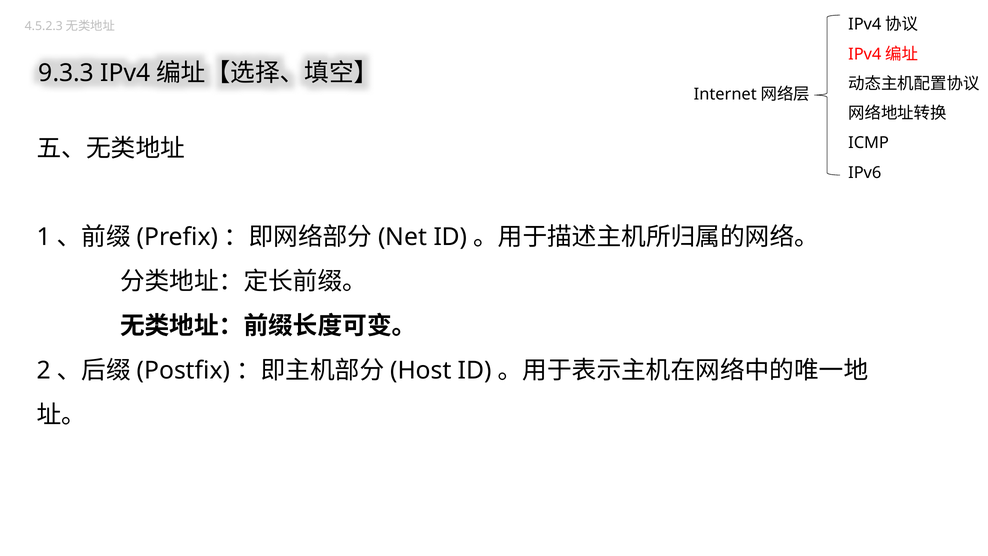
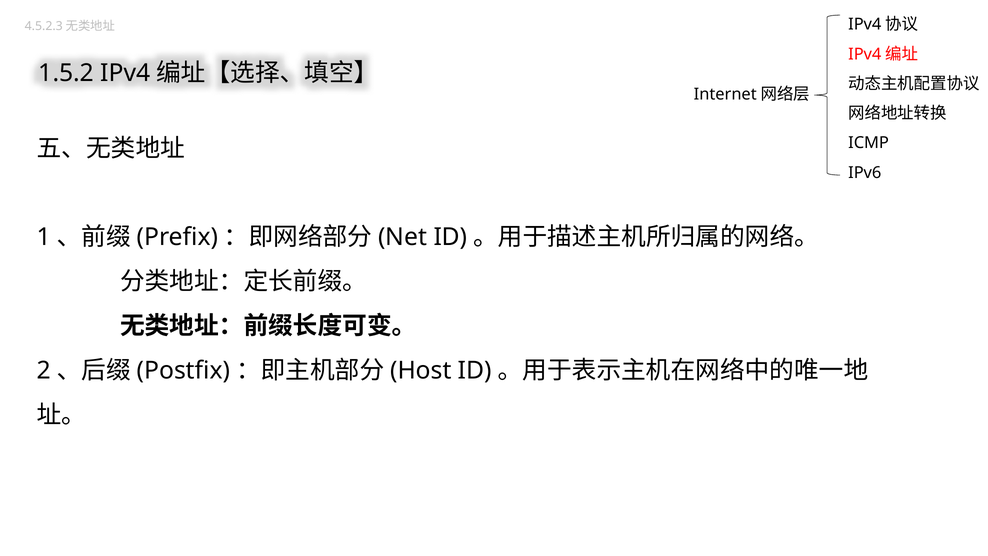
9.3.3: 9.3.3 -> 1.5.2
